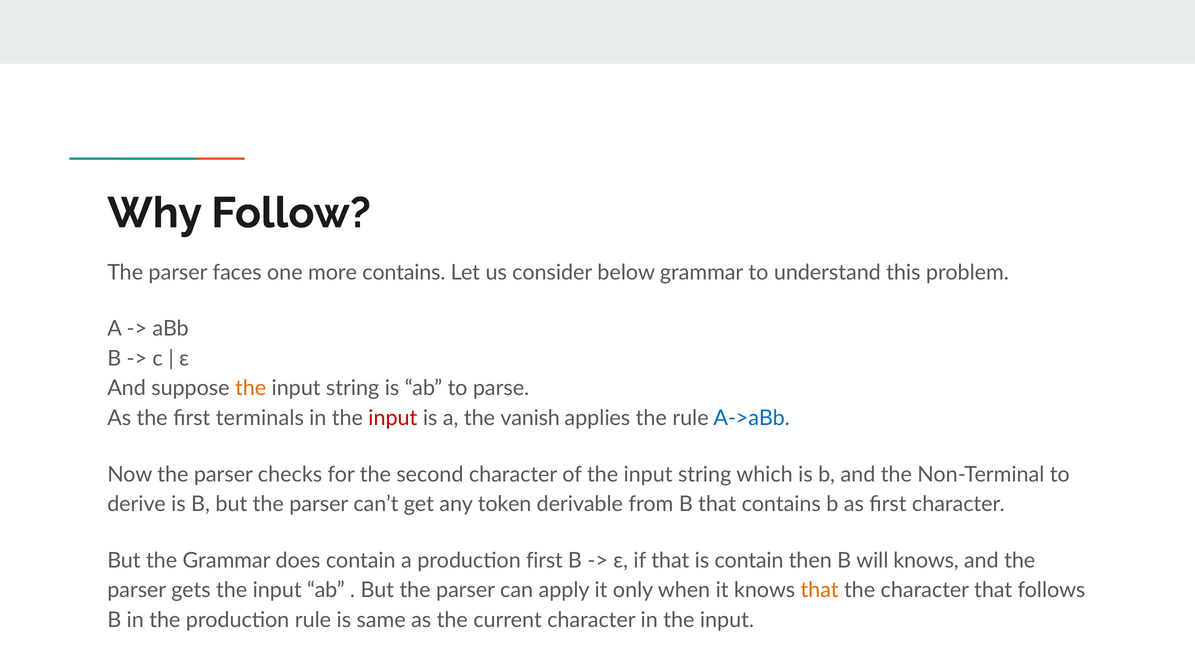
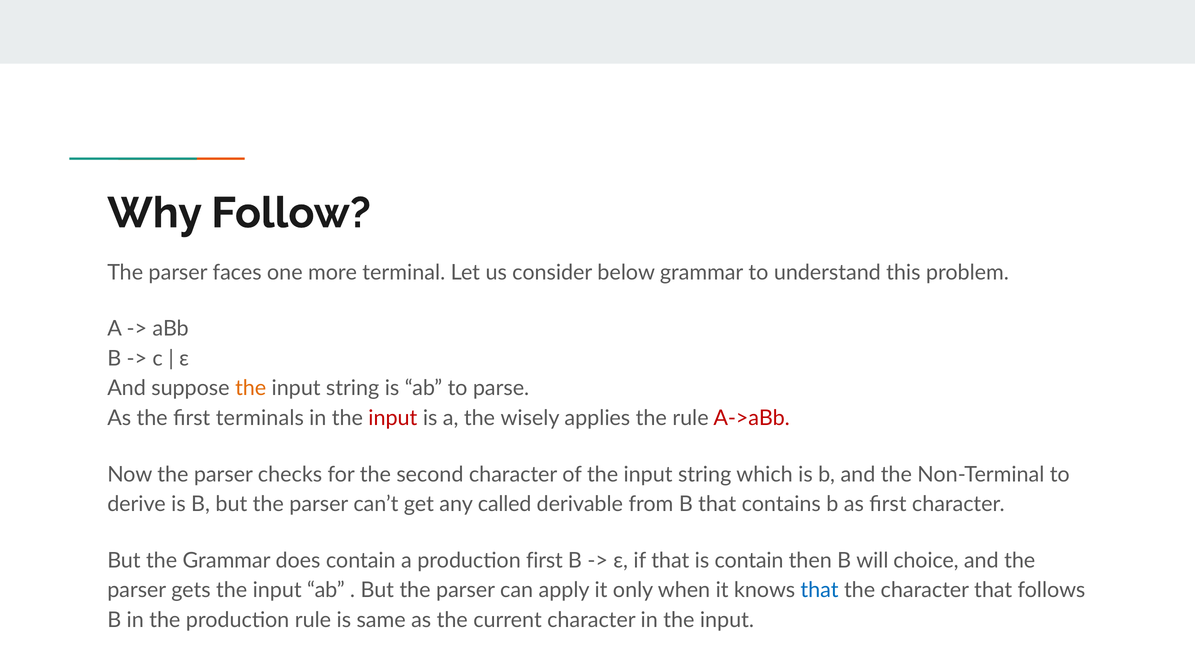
more contains: contains -> terminal
vanish: vanish -> wisely
A->aBb colour: blue -> red
token: token -> called
will knows: knows -> choice
that at (820, 590) colour: orange -> blue
